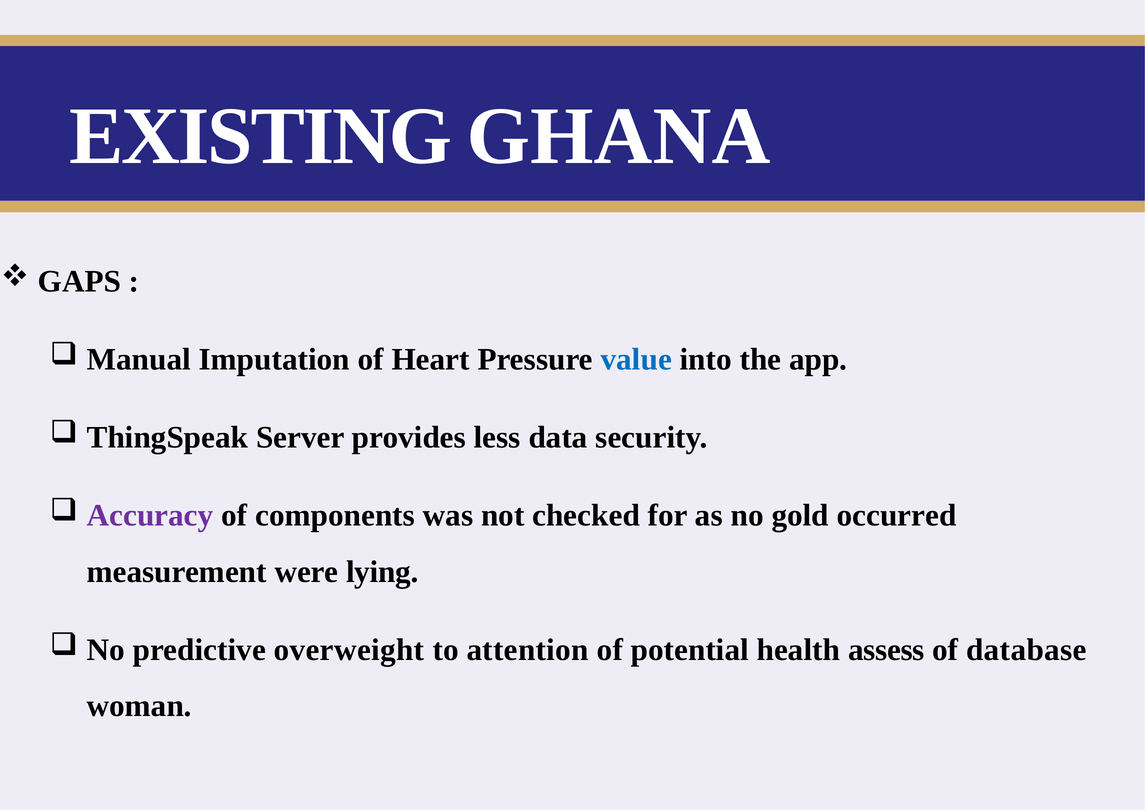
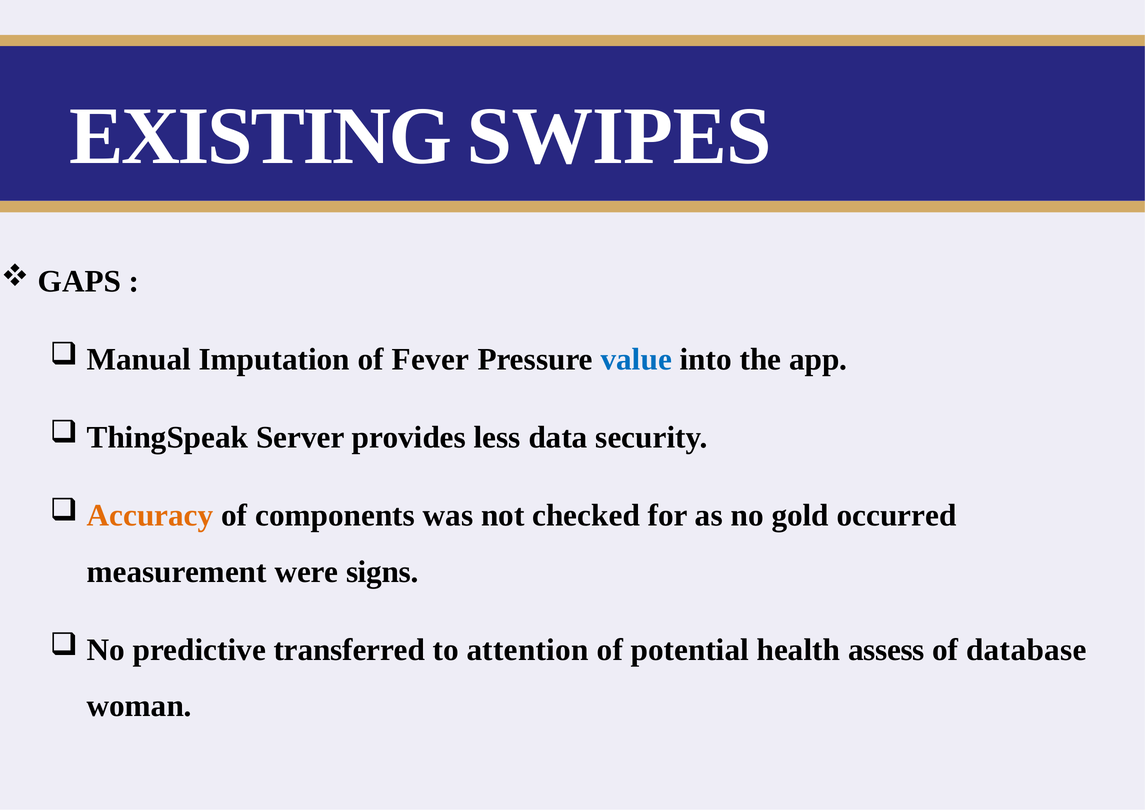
GHANA: GHANA -> SWIPES
Heart: Heart -> Fever
Accuracy colour: purple -> orange
lying: lying -> signs
overweight: overweight -> transferred
